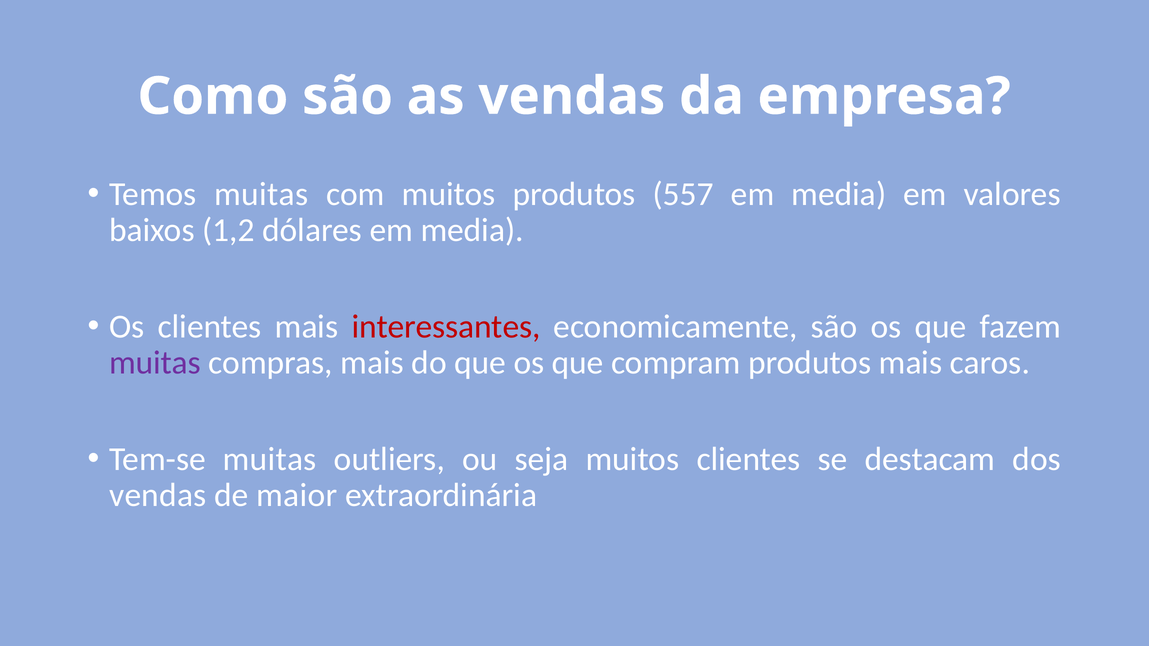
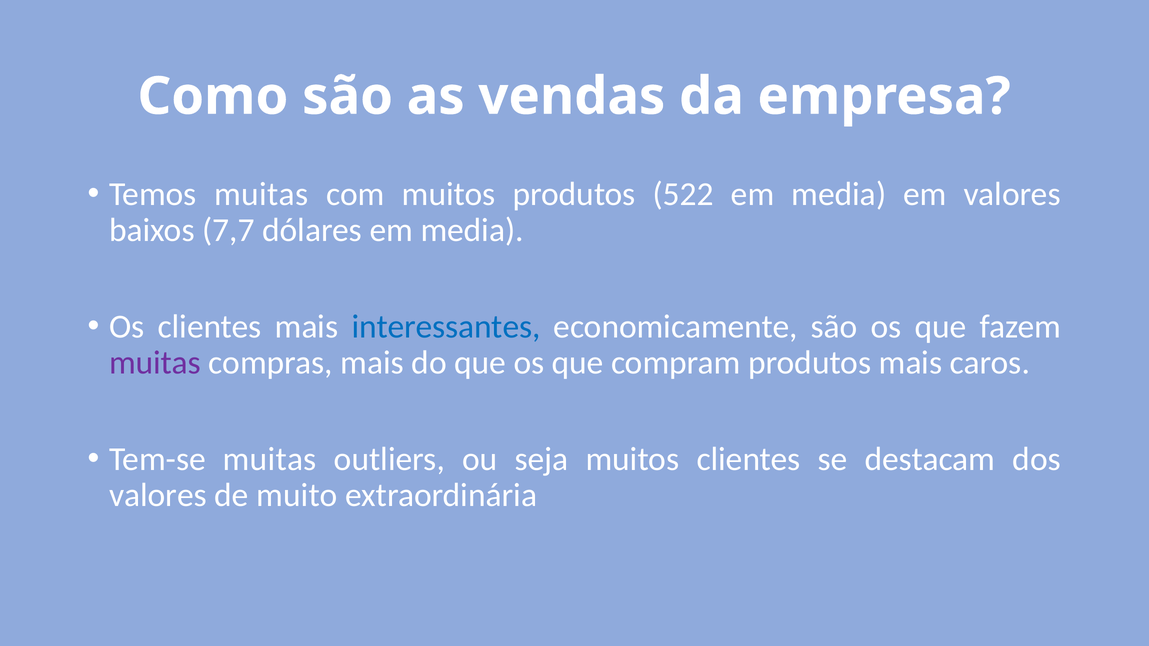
557: 557 -> 522
1,2: 1,2 -> 7,7
interessantes colour: red -> blue
vendas at (158, 496): vendas -> valores
maior: maior -> muito
